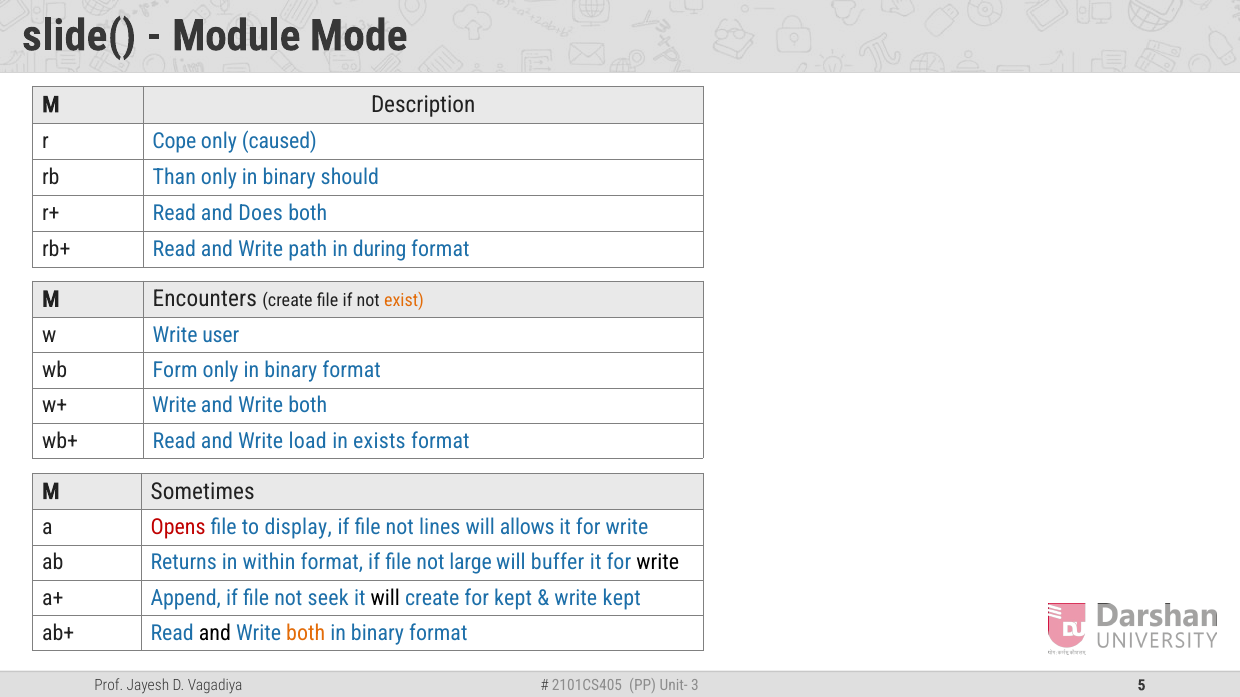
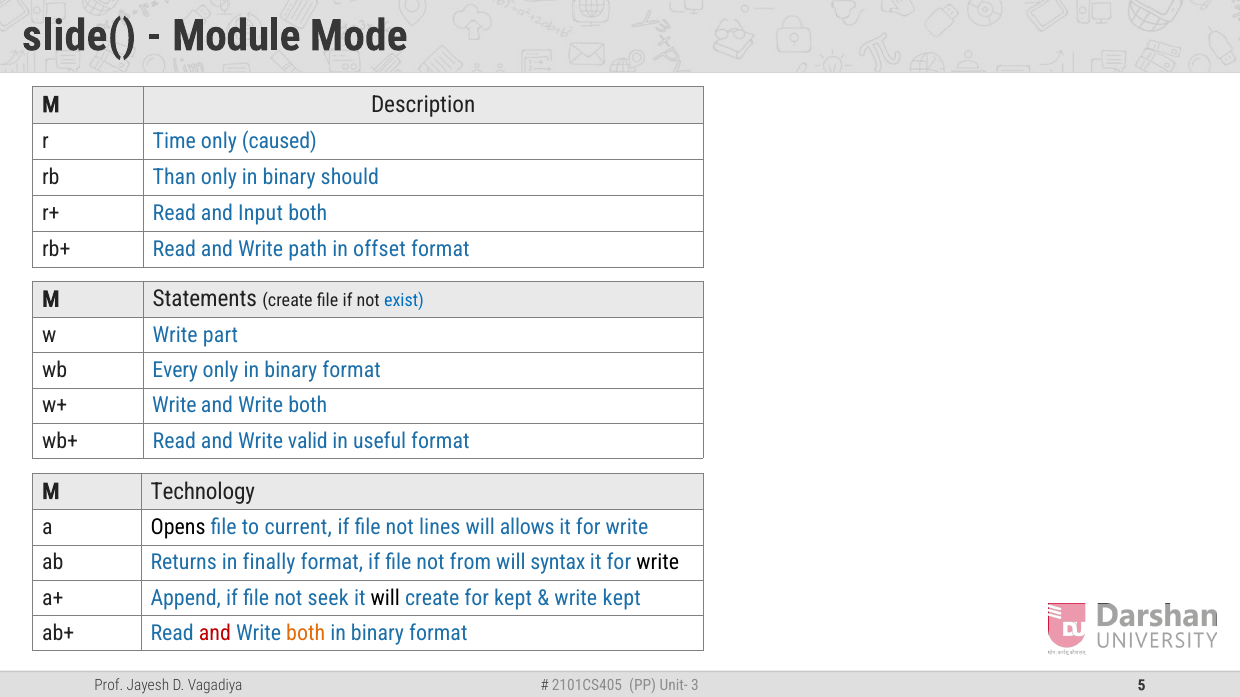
Cope: Cope -> Time
Does: Does -> Input
during: during -> offset
Encounters: Encounters -> Statements
exist colour: orange -> blue
user: user -> part
Form: Form -> Every
load: load -> valid
exists: exists -> useful
Sometimes: Sometimes -> Technology
Opens colour: red -> black
display: display -> current
within: within -> finally
large: large -> from
buffer: buffer -> syntax
and at (215, 634) colour: black -> red
